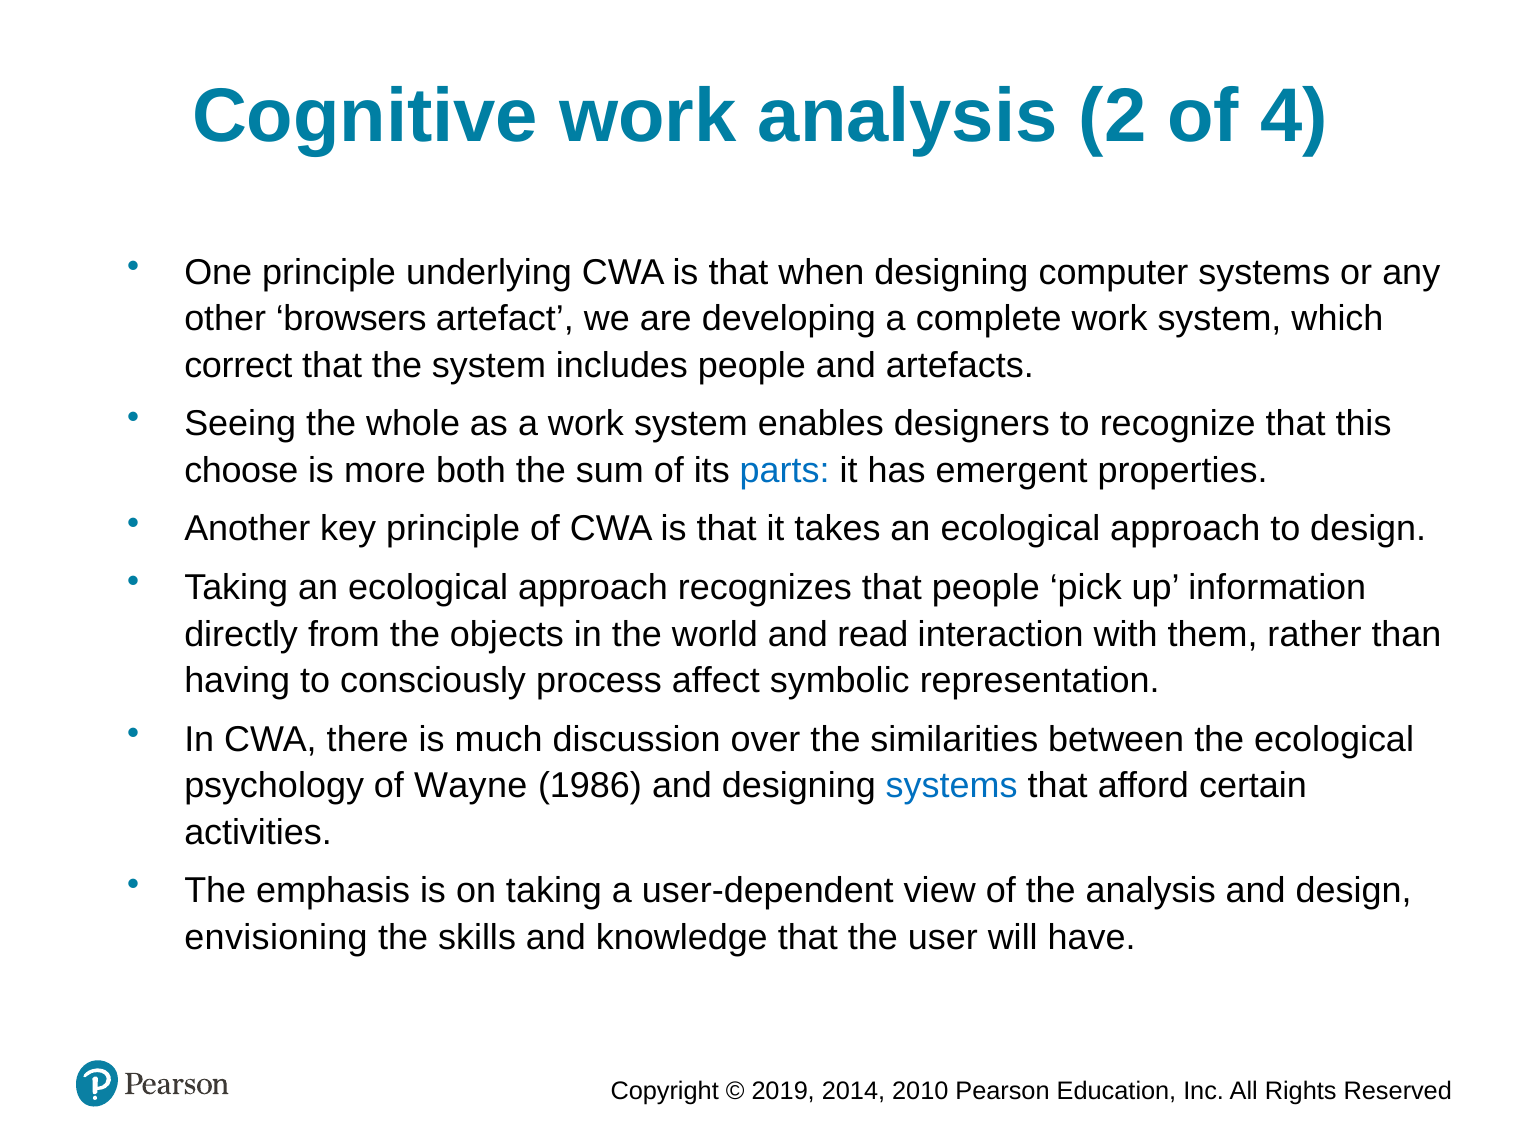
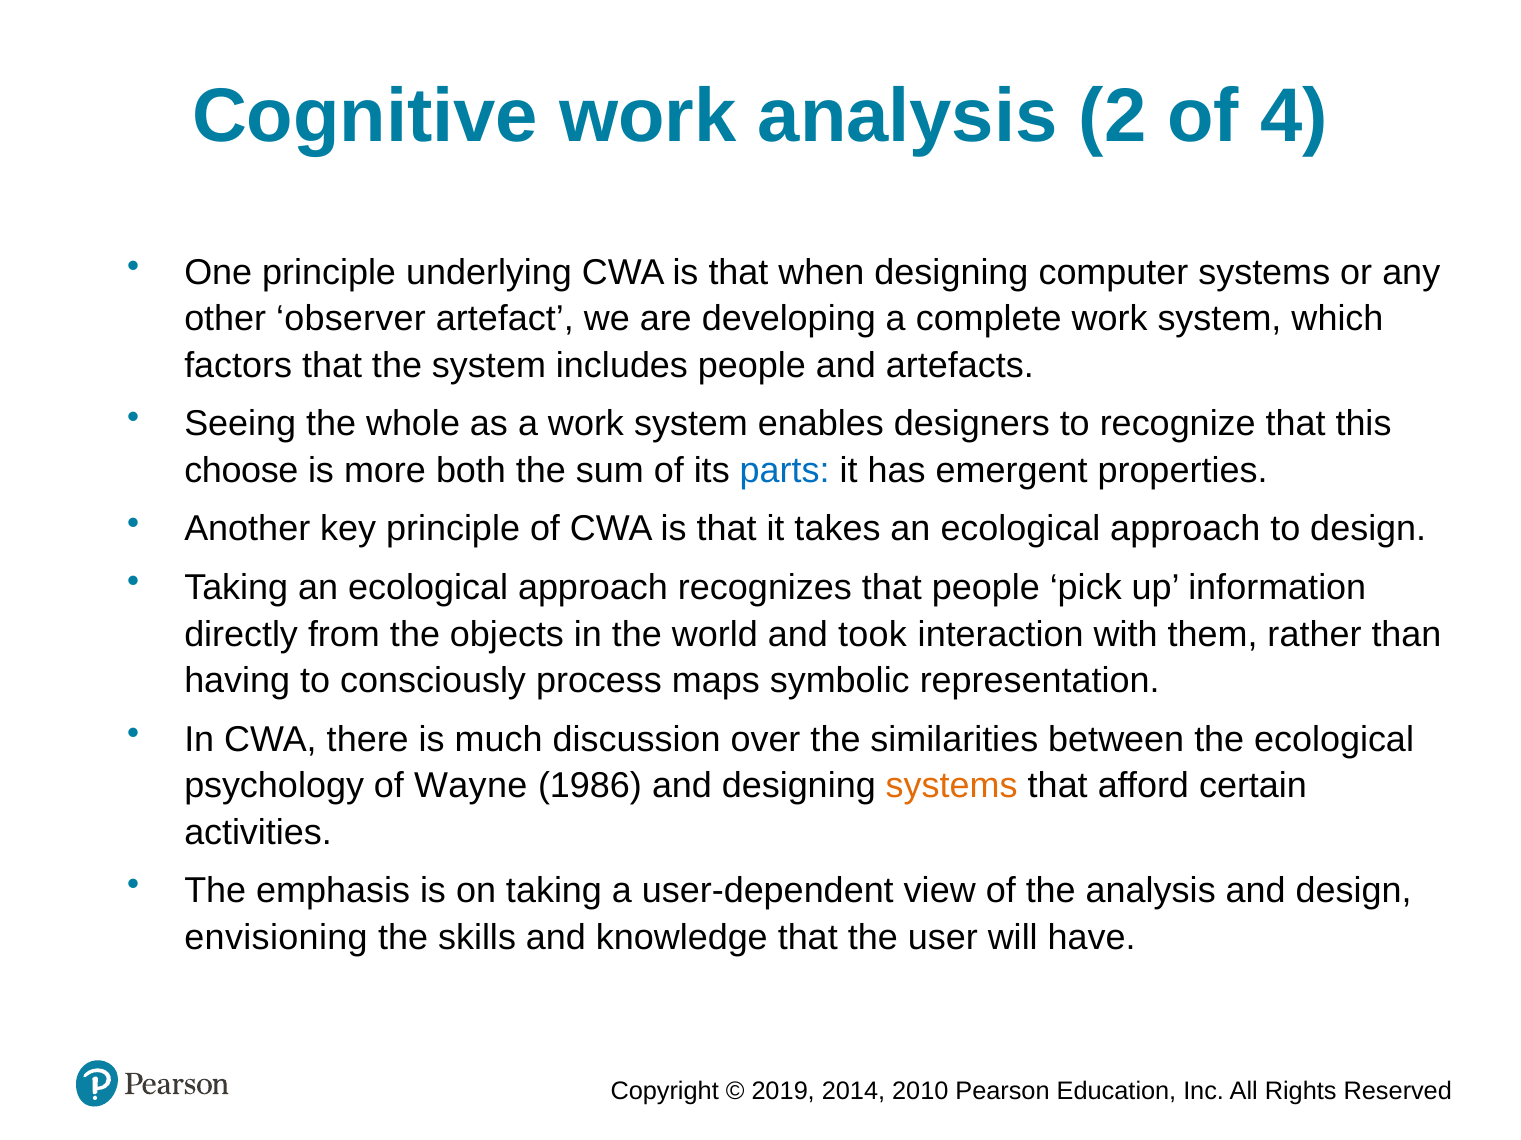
browsers: browsers -> observer
correct: correct -> factors
read: read -> took
affect: affect -> maps
systems at (952, 786) colour: blue -> orange
